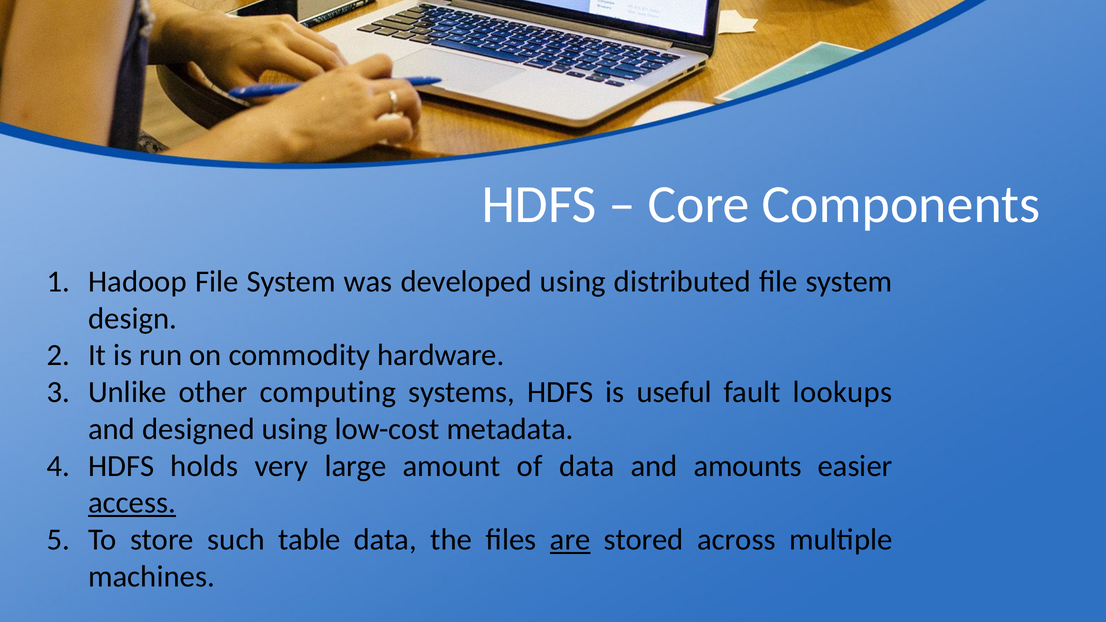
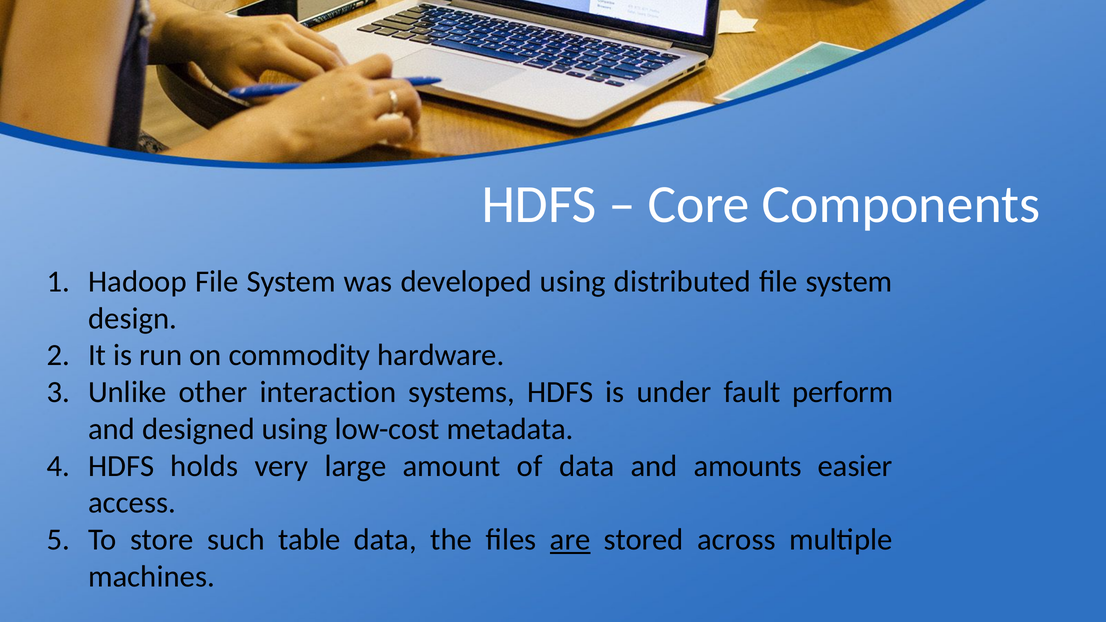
computing: computing -> interaction
useful: useful -> under
lookups: lookups -> perform
access underline: present -> none
